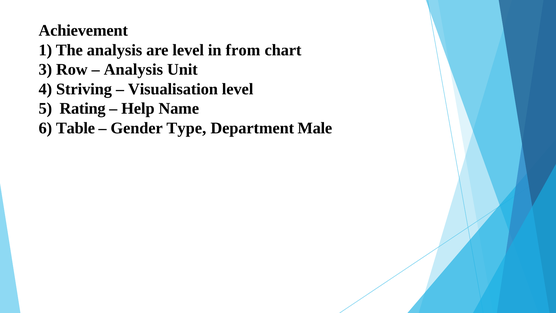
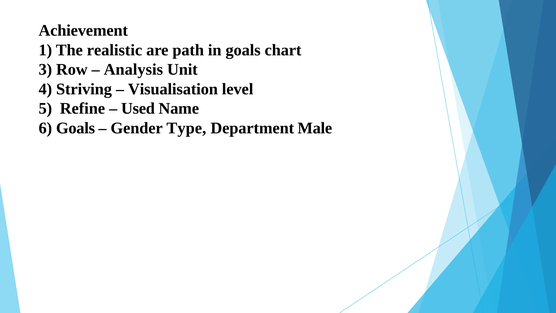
The analysis: analysis -> realistic
are level: level -> path
in from: from -> goals
Rating: Rating -> Refine
Help: Help -> Used
6 Table: Table -> Goals
